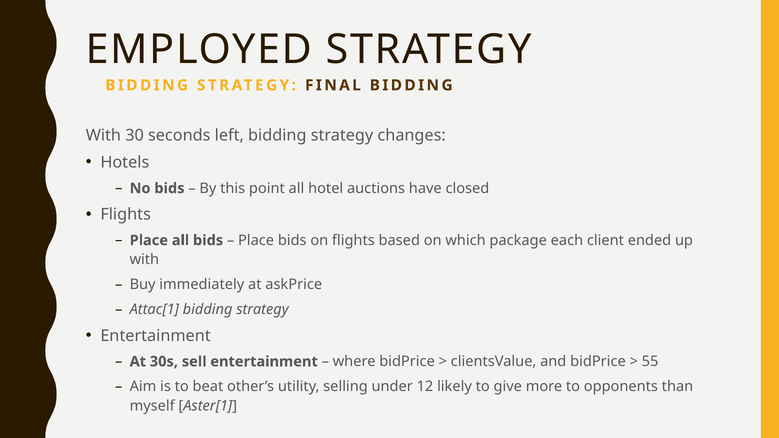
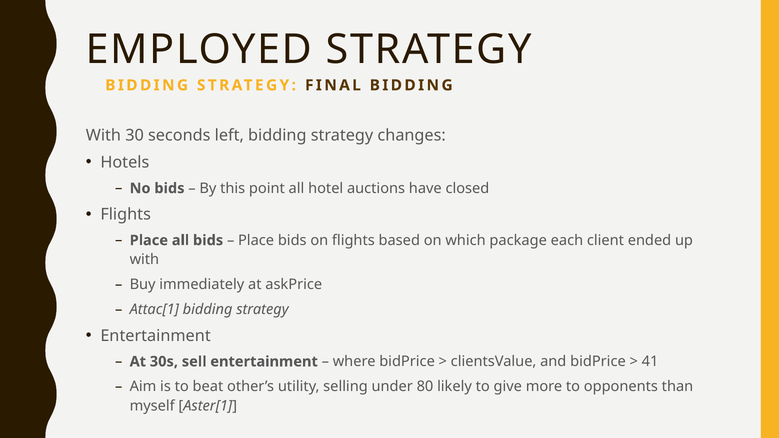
55: 55 -> 41
12: 12 -> 80
